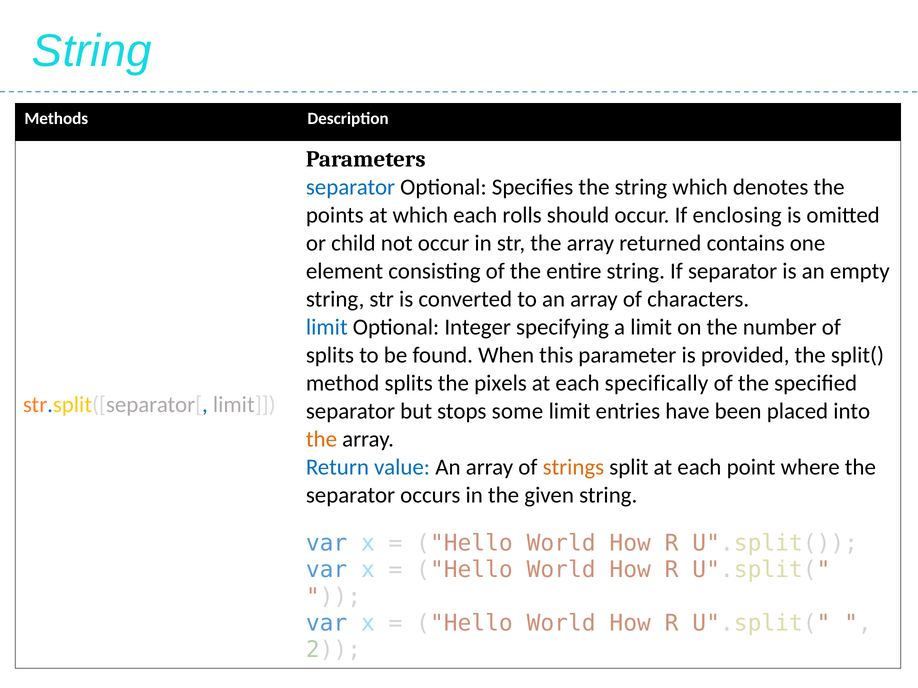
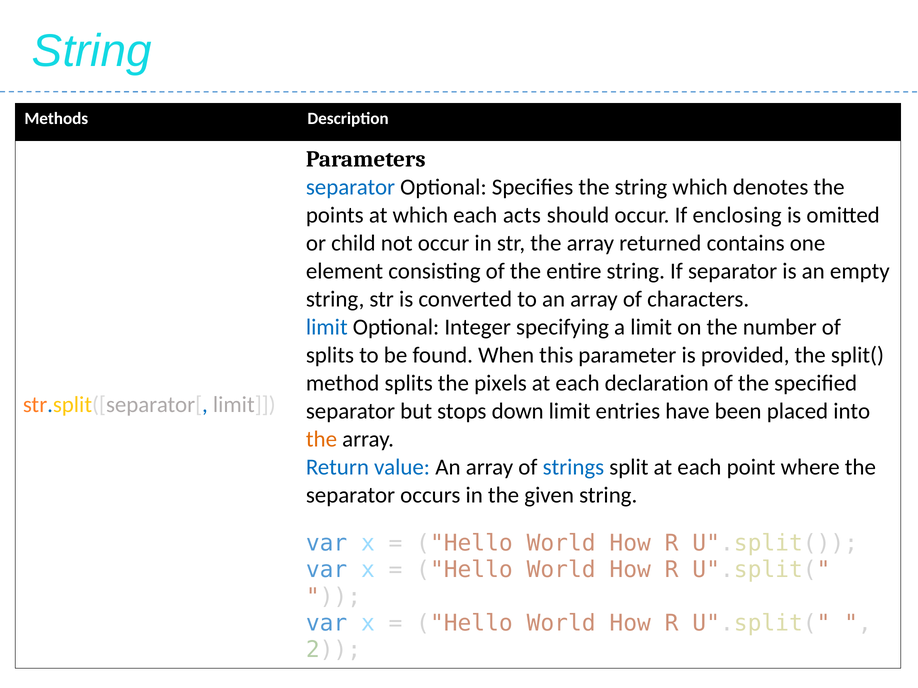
rolls: rolls -> acts
specifically: specifically -> declaration
some: some -> down
strings colour: orange -> blue
